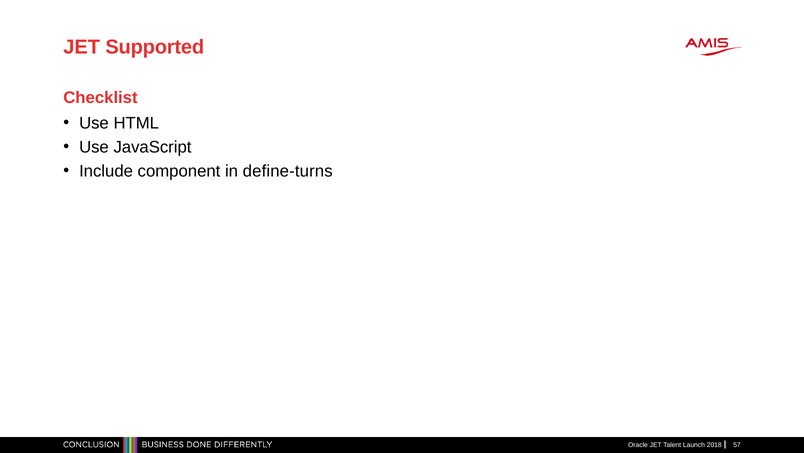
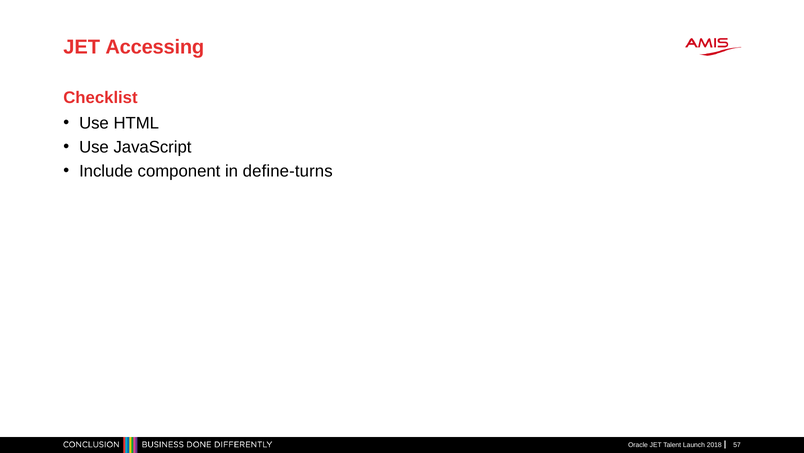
Supported: Supported -> Accessing
